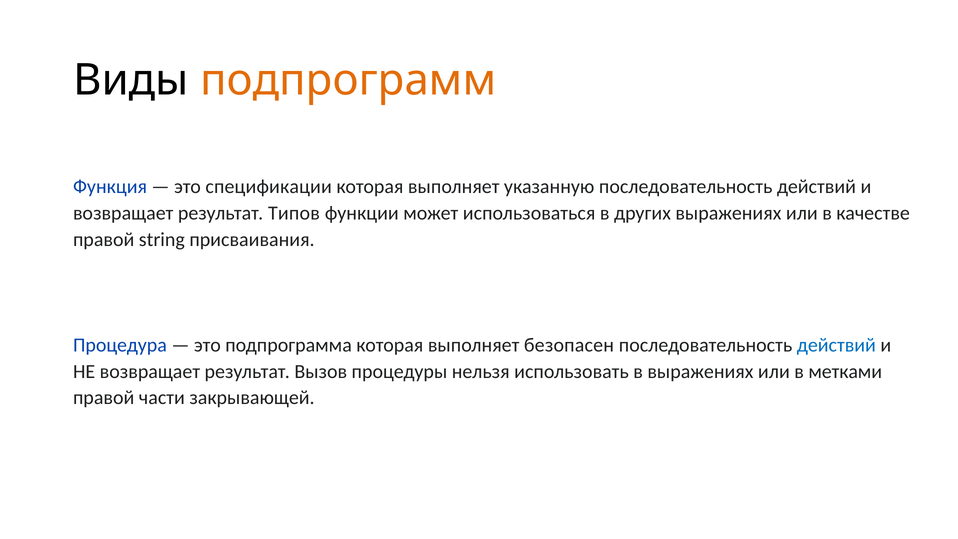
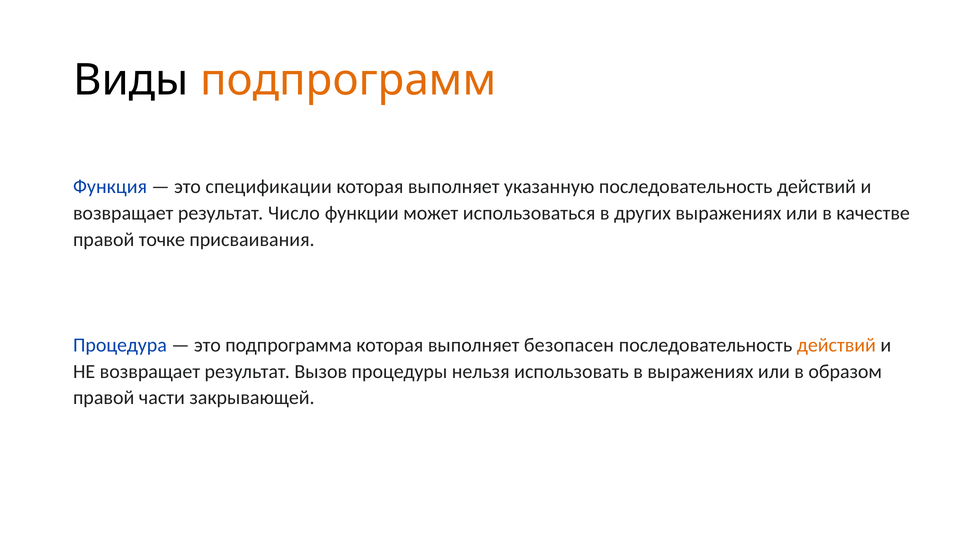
Типов: Типов -> Число
string: string -> точке
действий at (836, 345) colour: blue -> orange
метками: метками -> образом
